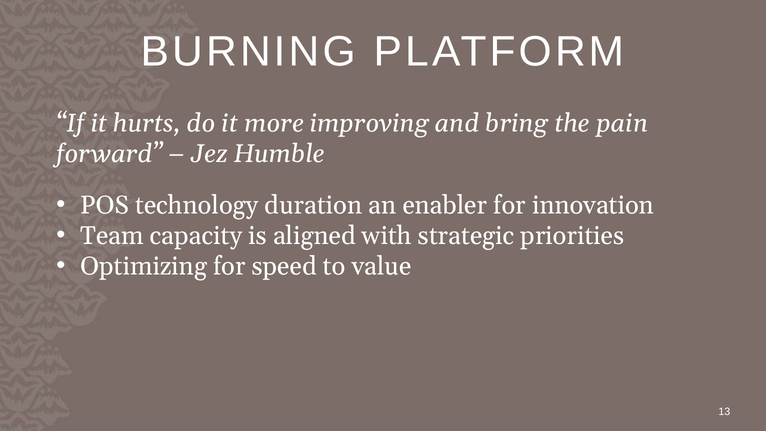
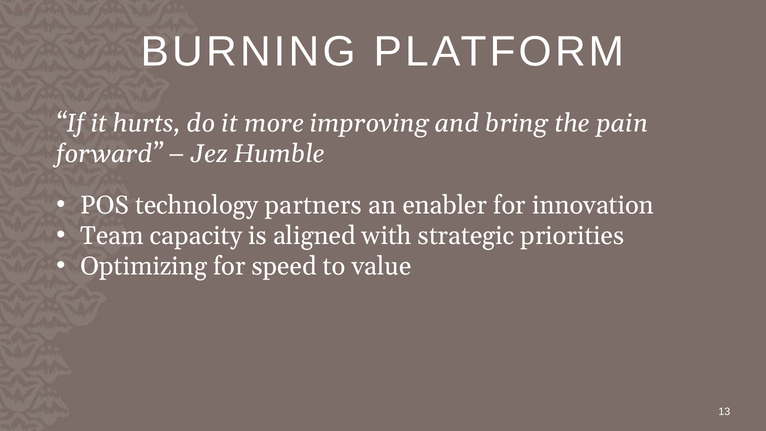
duration: duration -> partners
